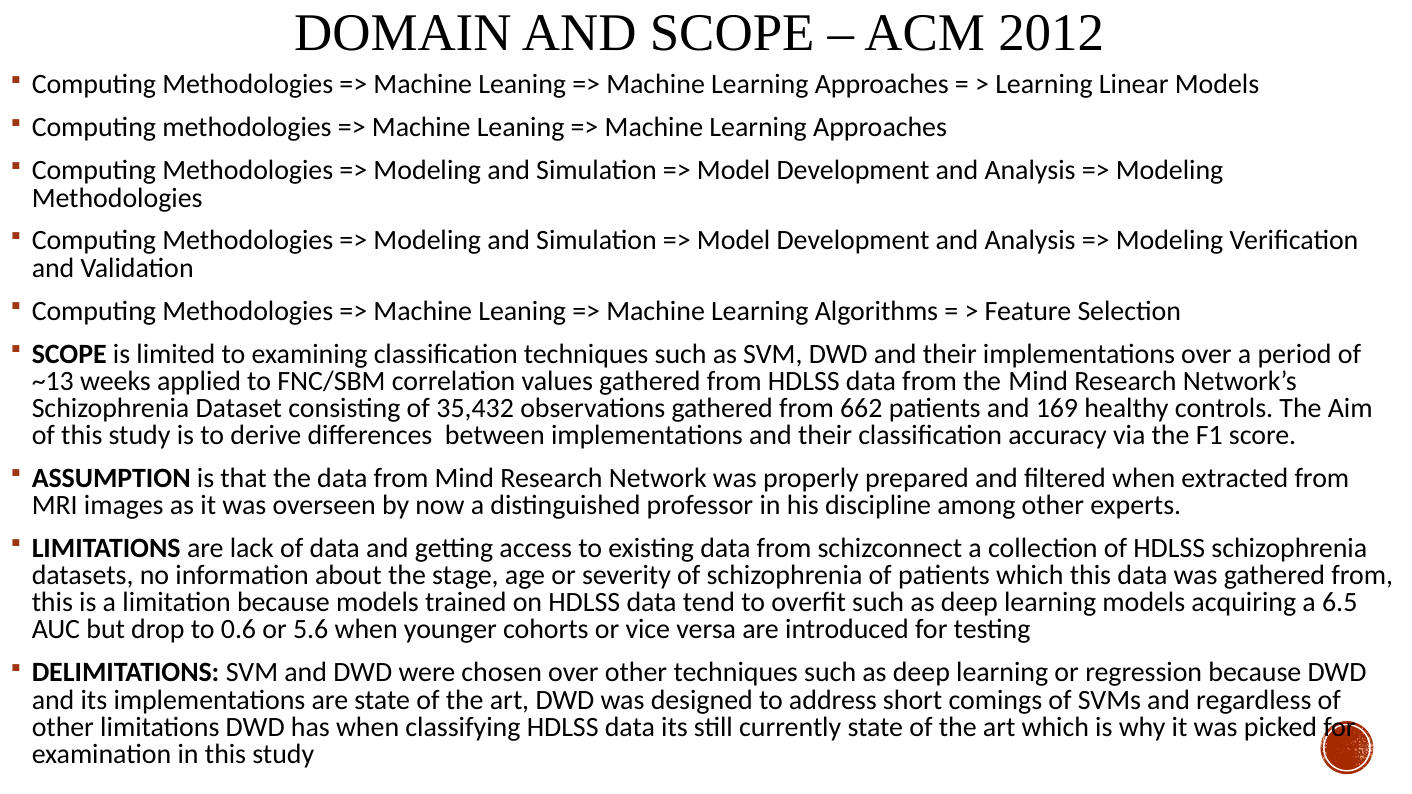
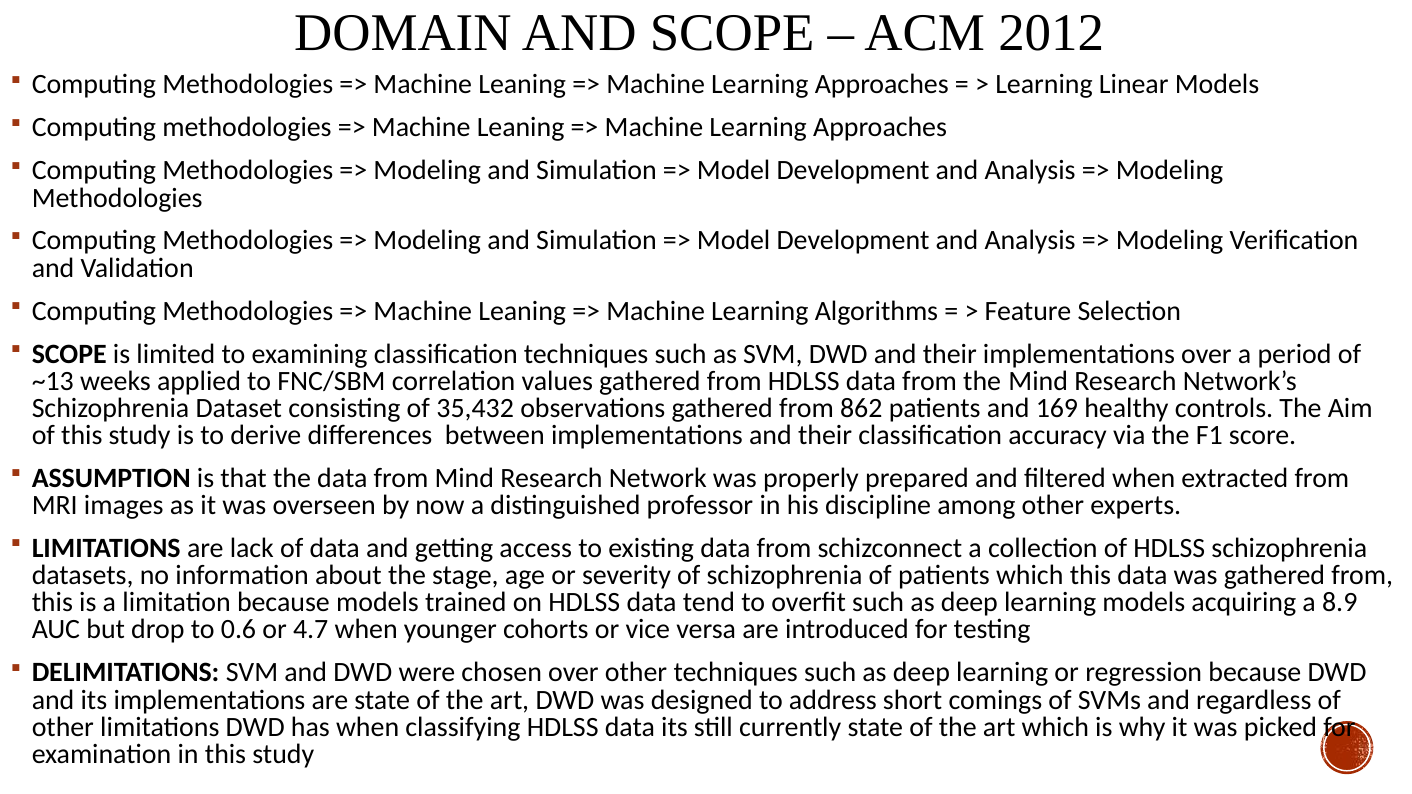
662: 662 -> 862
6.5: 6.5 -> 8.9
5.6: 5.6 -> 4.7
